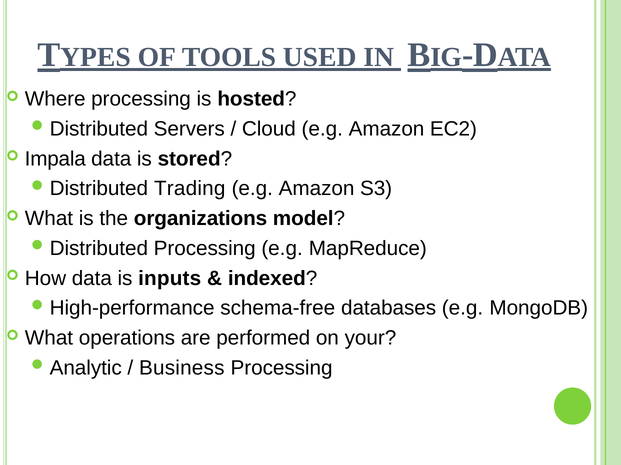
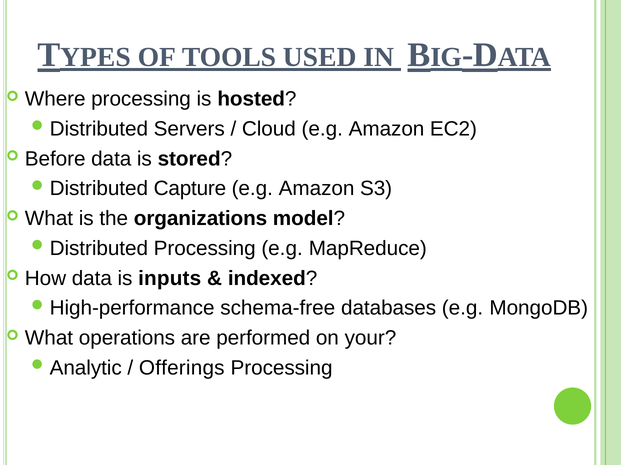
Impala: Impala -> Before
Trading: Trading -> Capture
Business: Business -> Offerings
